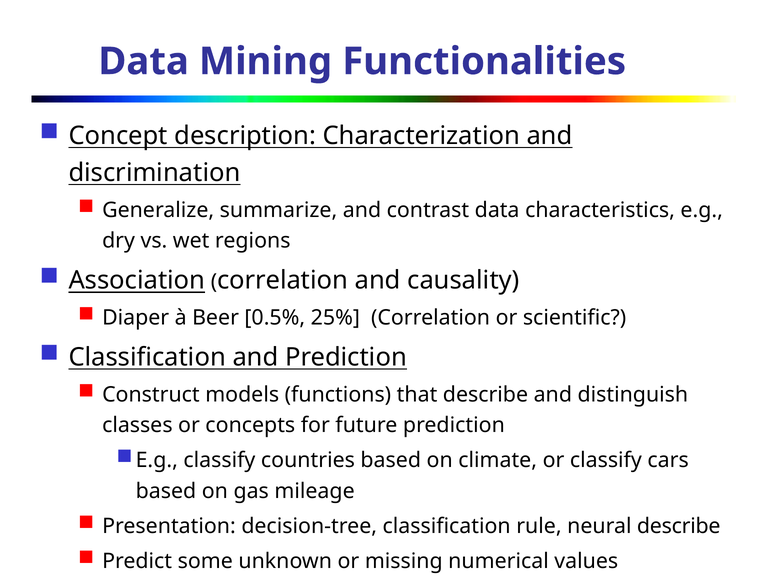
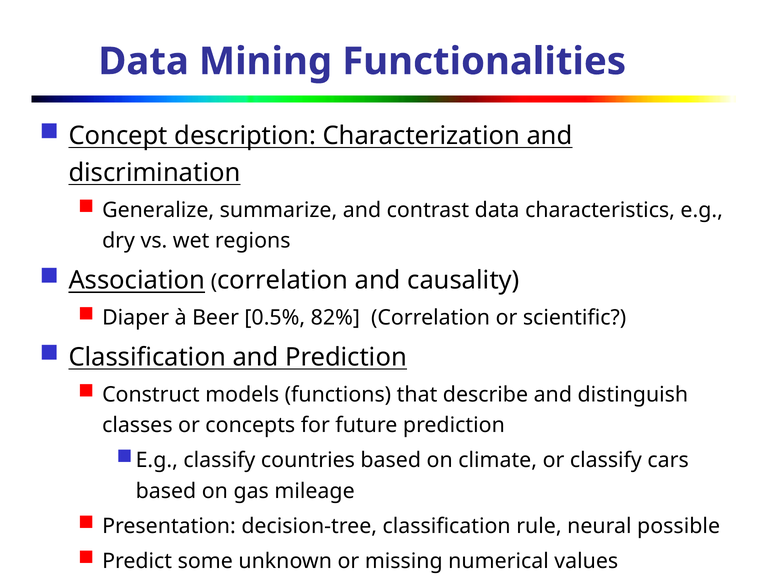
25%: 25% -> 82%
neural describe: describe -> possible
